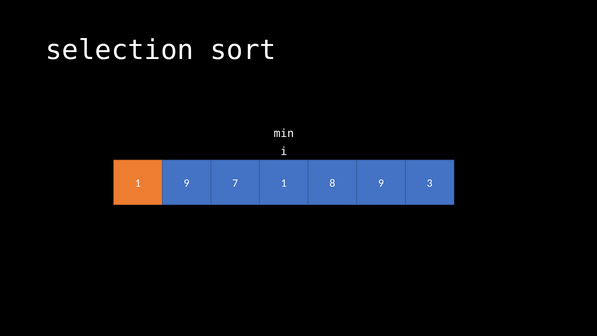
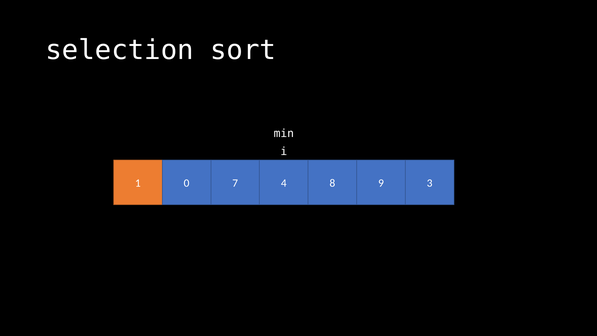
1 9: 9 -> 0
7 1: 1 -> 4
